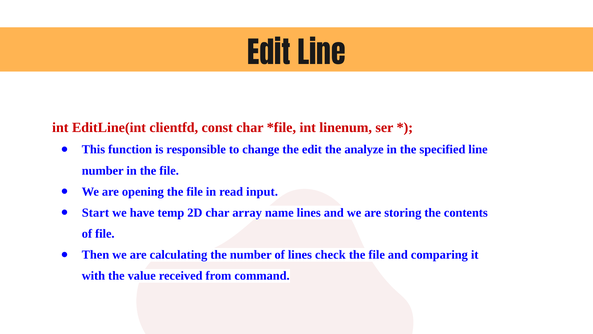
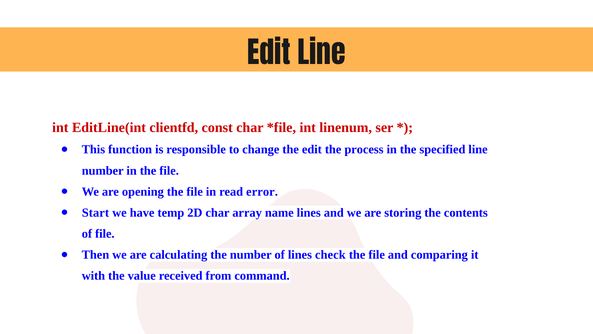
analyze: analyze -> process
input: input -> error
